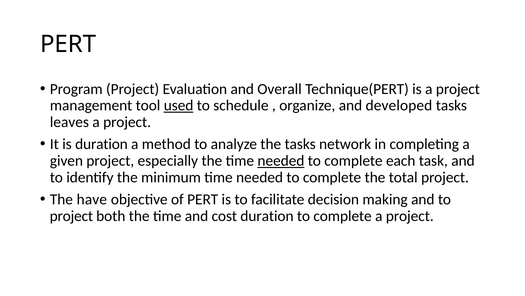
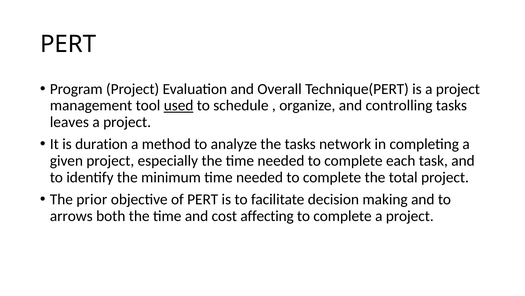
developed: developed -> controlling
needed at (281, 160) underline: present -> none
have: have -> prior
project at (71, 215): project -> arrows
cost duration: duration -> affecting
